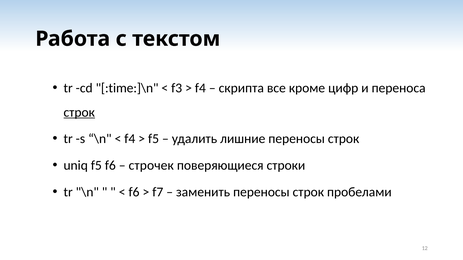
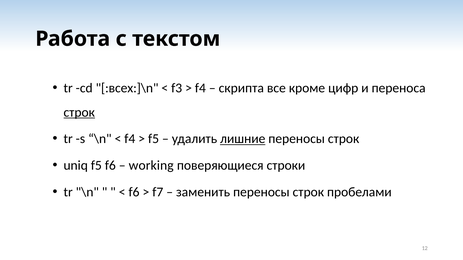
:time:]\n: :time:]\n -> :всех:]\n
лишние underline: none -> present
строчек: строчек -> working
